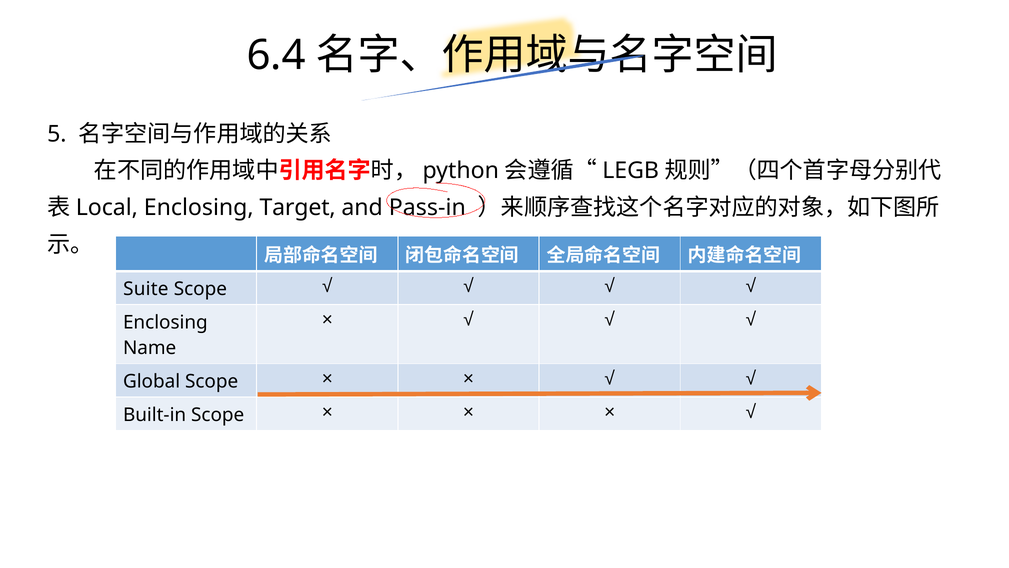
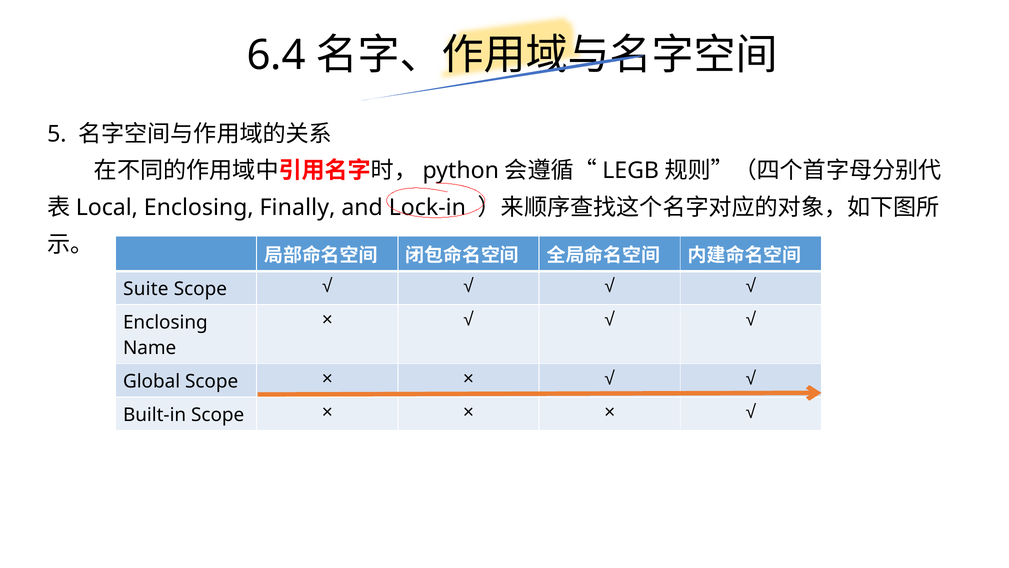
Target: Target -> Finally
Pass-in: Pass-in -> Lock-in
